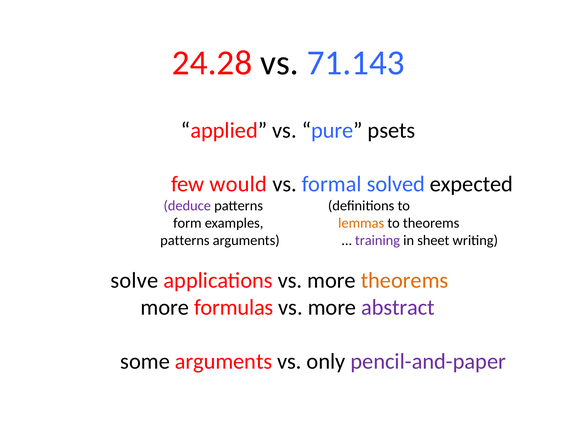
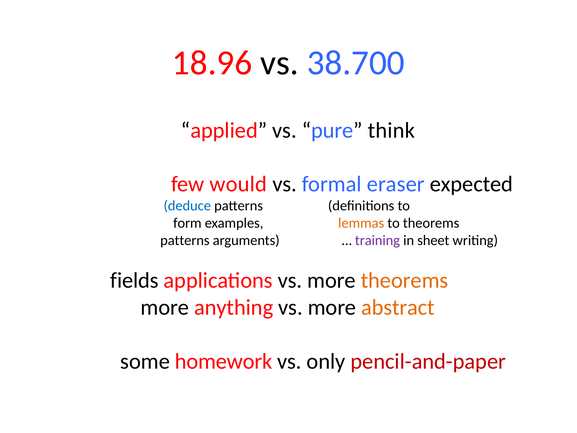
24.28: 24.28 -> 18.96
71.143: 71.143 -> 38.700
psets: psets -> think
solved: solved -> eraser
deduce colour: purple -> blue
solve: solve -> fields
formulas: formulas -> anything
abstract colour: purple -> orange
some arguments: arguments -> homework
pencil-and-paper colour: purple -> red
